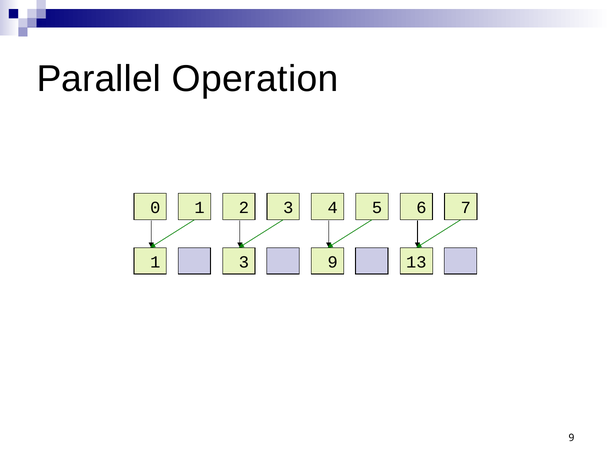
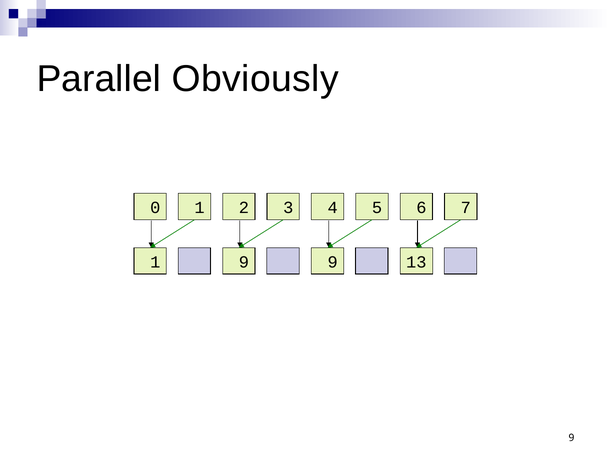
Operation: Operation -> Obviously
1 3: 3 -> 9
